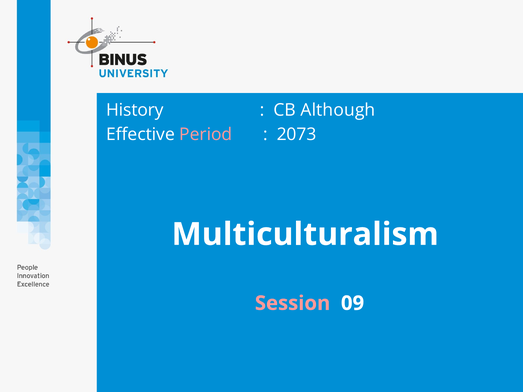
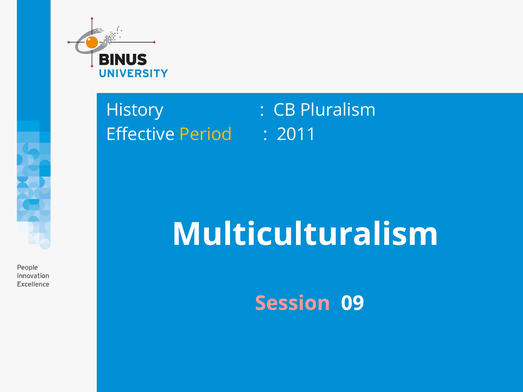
Although: Although -> Pluralism
Period colour: pink -> yellow
2073: 2073 -> 2011
